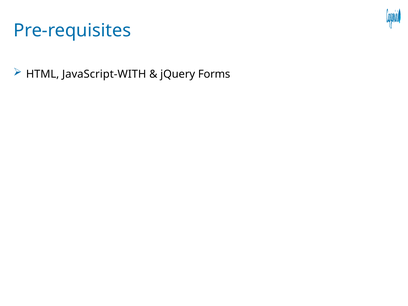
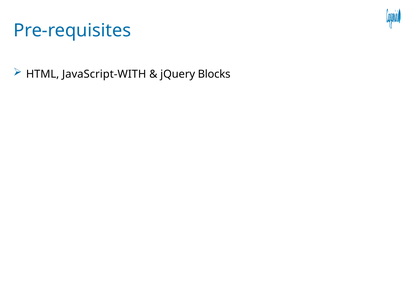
Forms: Forms -> Blocks
